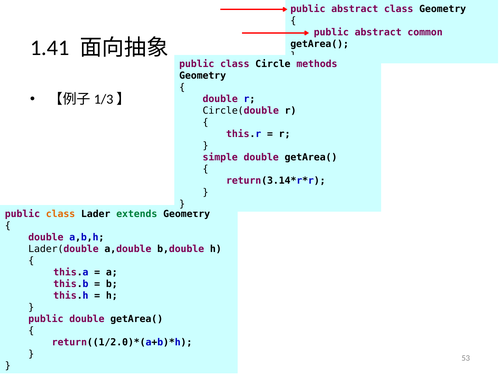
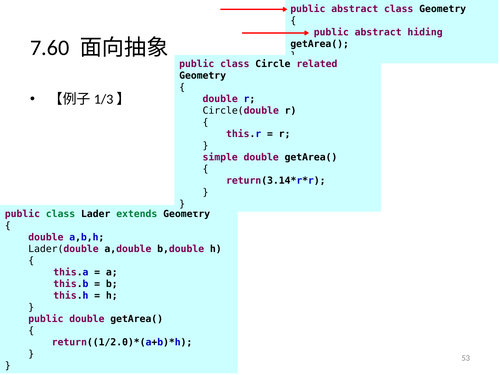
common: common -> hiding
1.41: 1.41 -> 7.60
methods: methods -> related
class at (61, 214) colour: orange -> green
